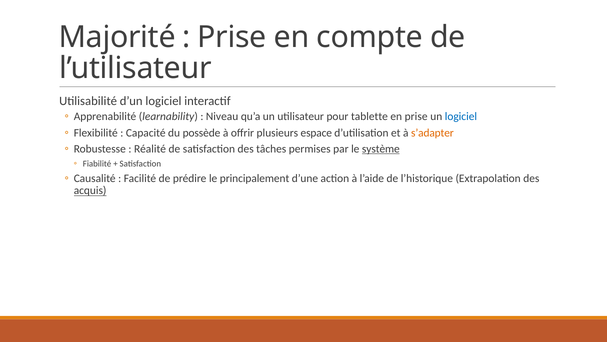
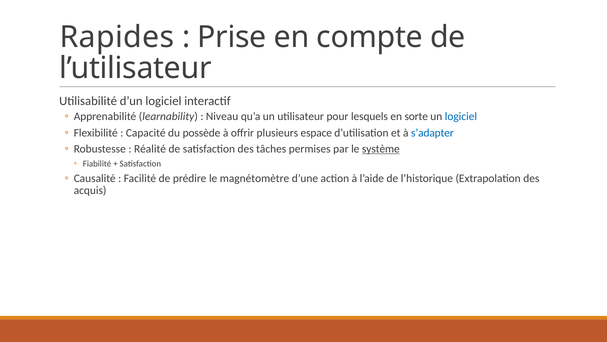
Majorité: Majorité -> Rapides
tablette: tablette -> lesquels
en prise: prise -> sorte
s’adapter colour: orange -> blue
principalement: principalement -> magnétomètre
acquis underline: present -> none
